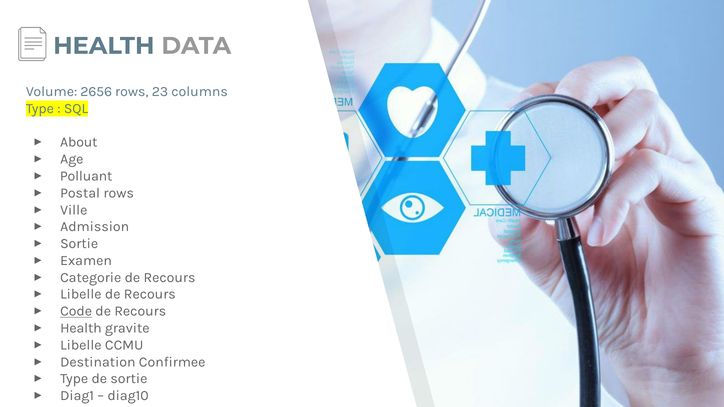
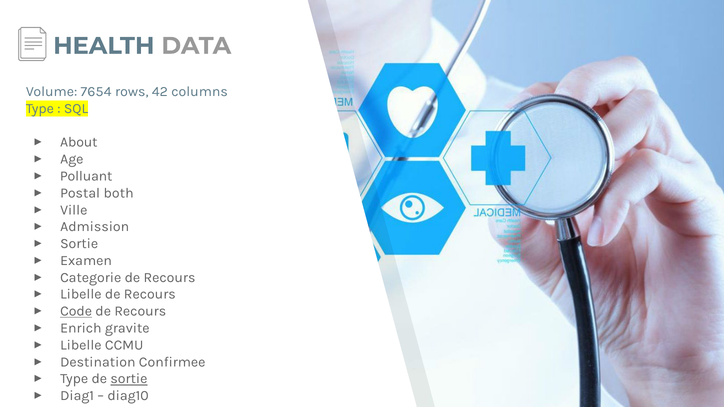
2656: 2656 -> 7654
23: 23 -> 42
Postal rows: rows -> both
Health at (81, 328): Health -> Enrich
sortie at (129, 379) underline: none -> present
